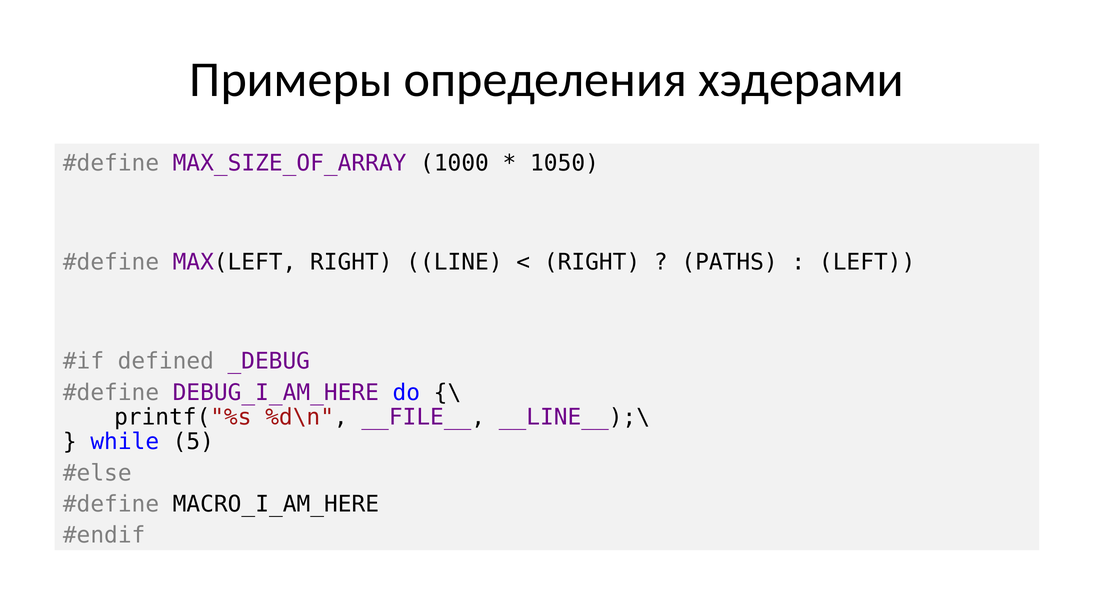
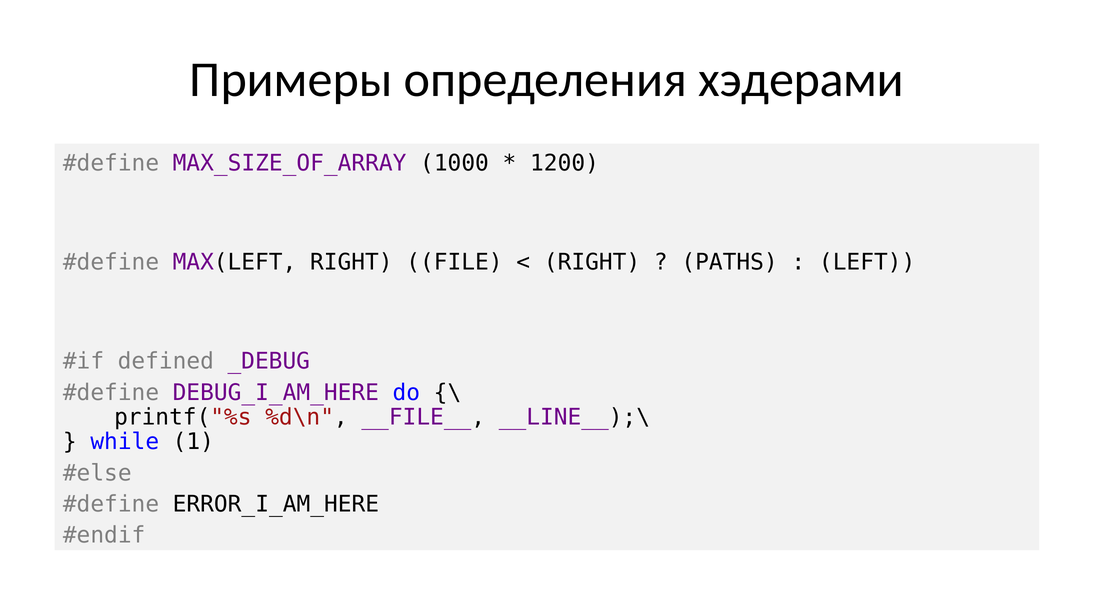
1050: 1050 -> 1200
LINE: LINE -> FILE
5: 5 -> 1
MACRO_I_AM_HERE: MACRO_I_AM_HERE -> ERROR_I_AM_HERE
